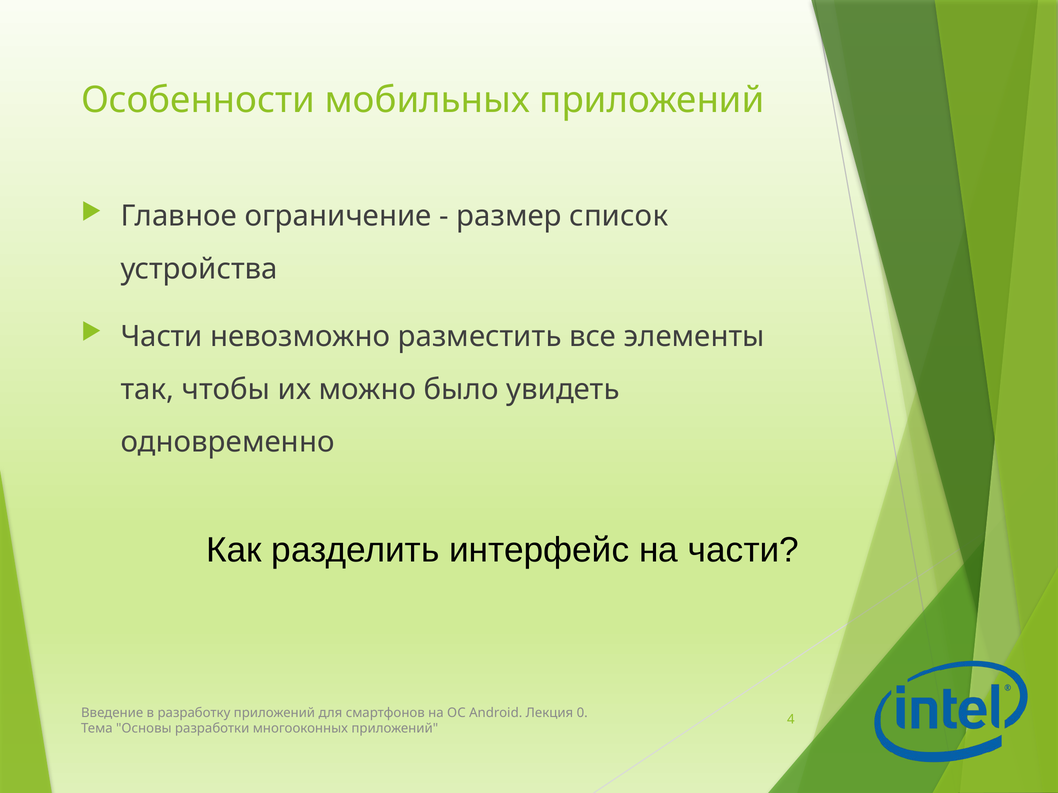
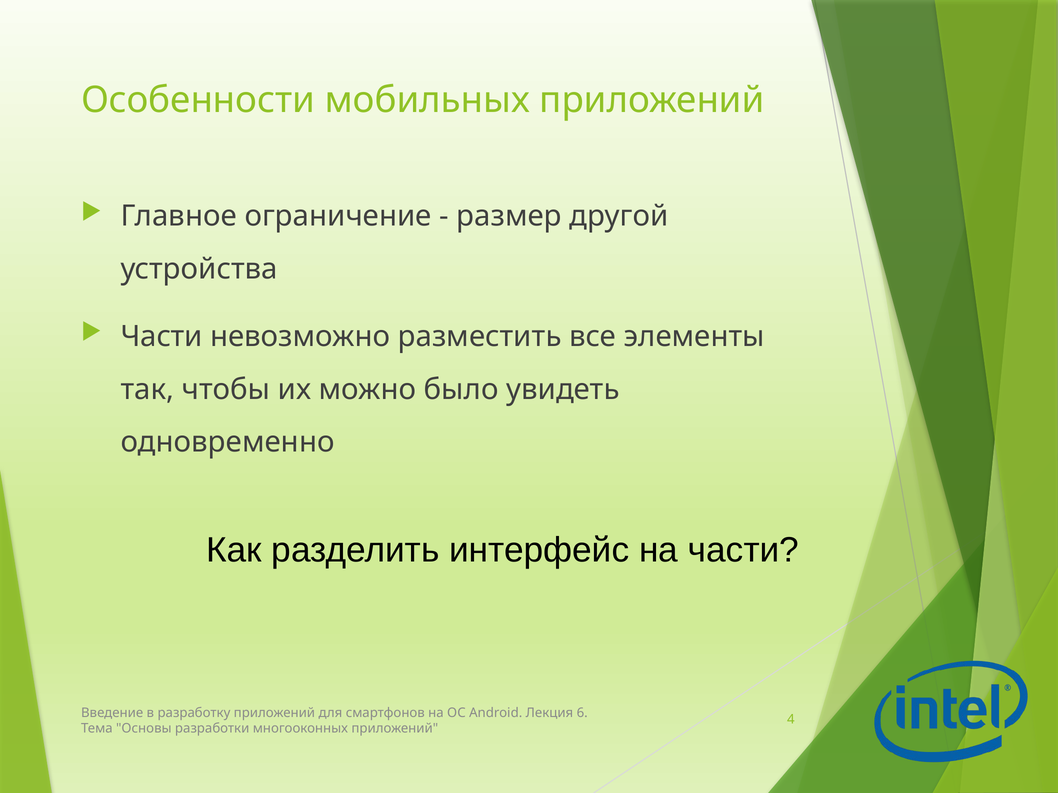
список: список -> другой
0: 0 -> 6
